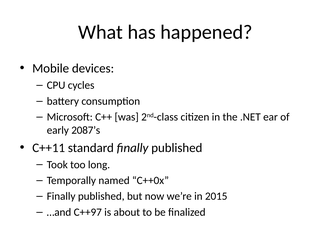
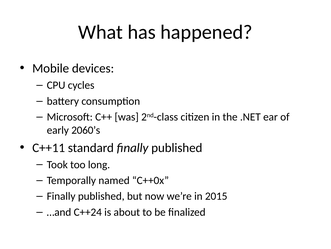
2087’s: 2087’s -> 2060’s
C++97: C++97 -> C++24
